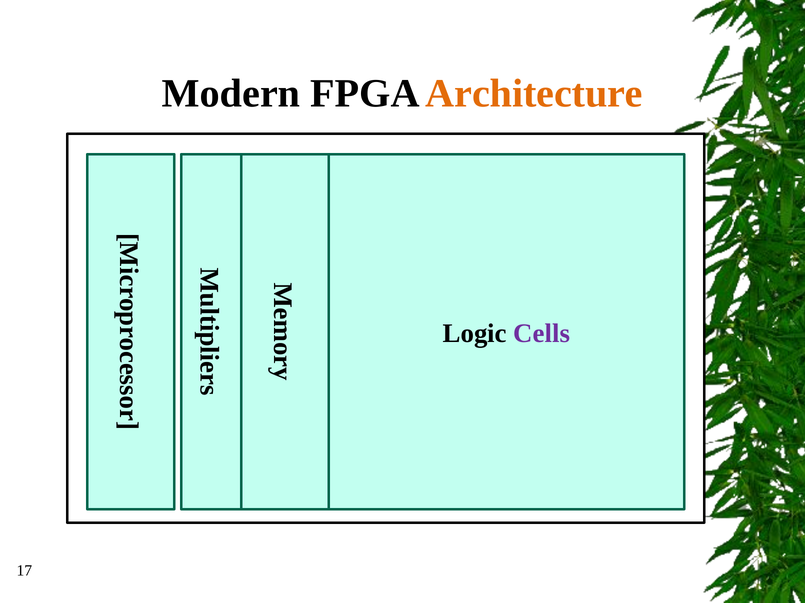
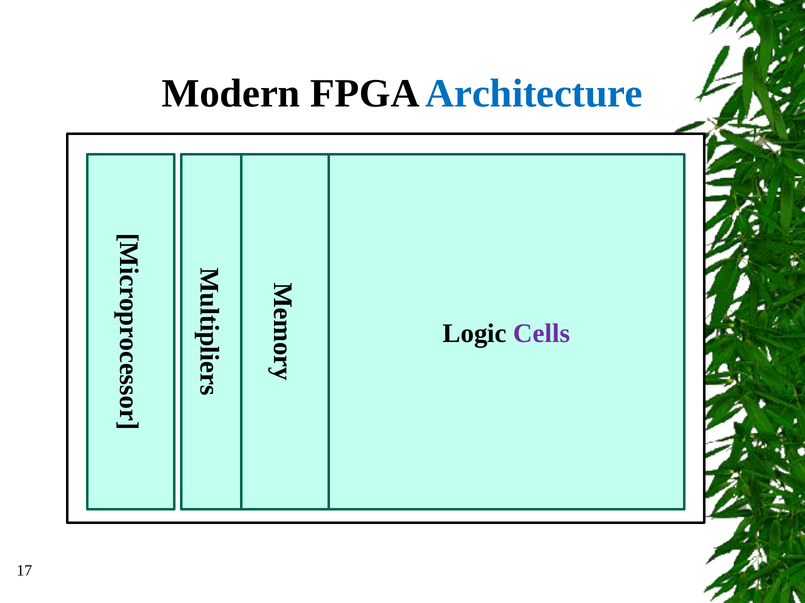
Architecture colour: orange -> blue
